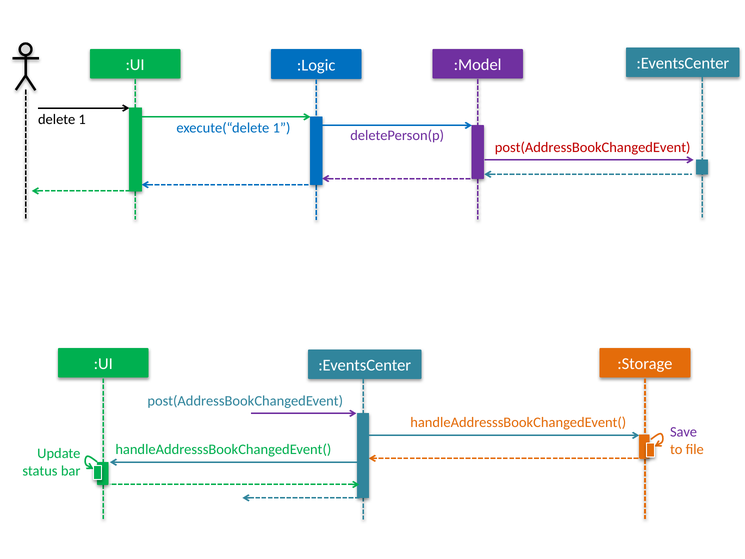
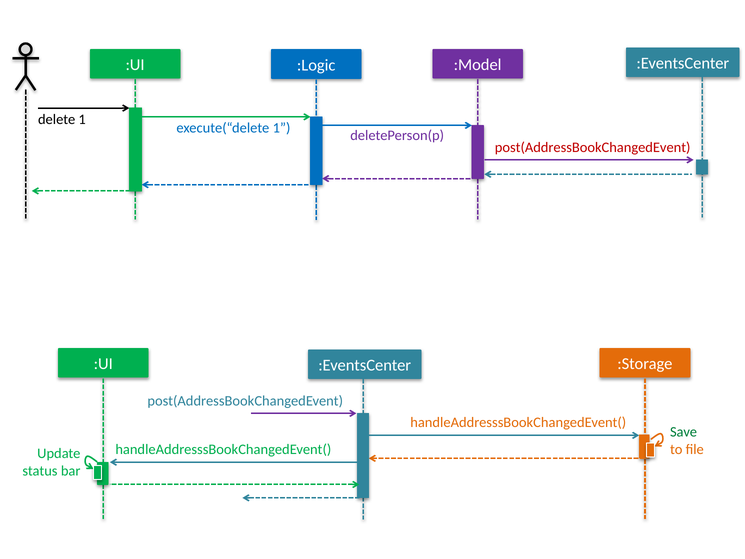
Save colour: purple -> green
